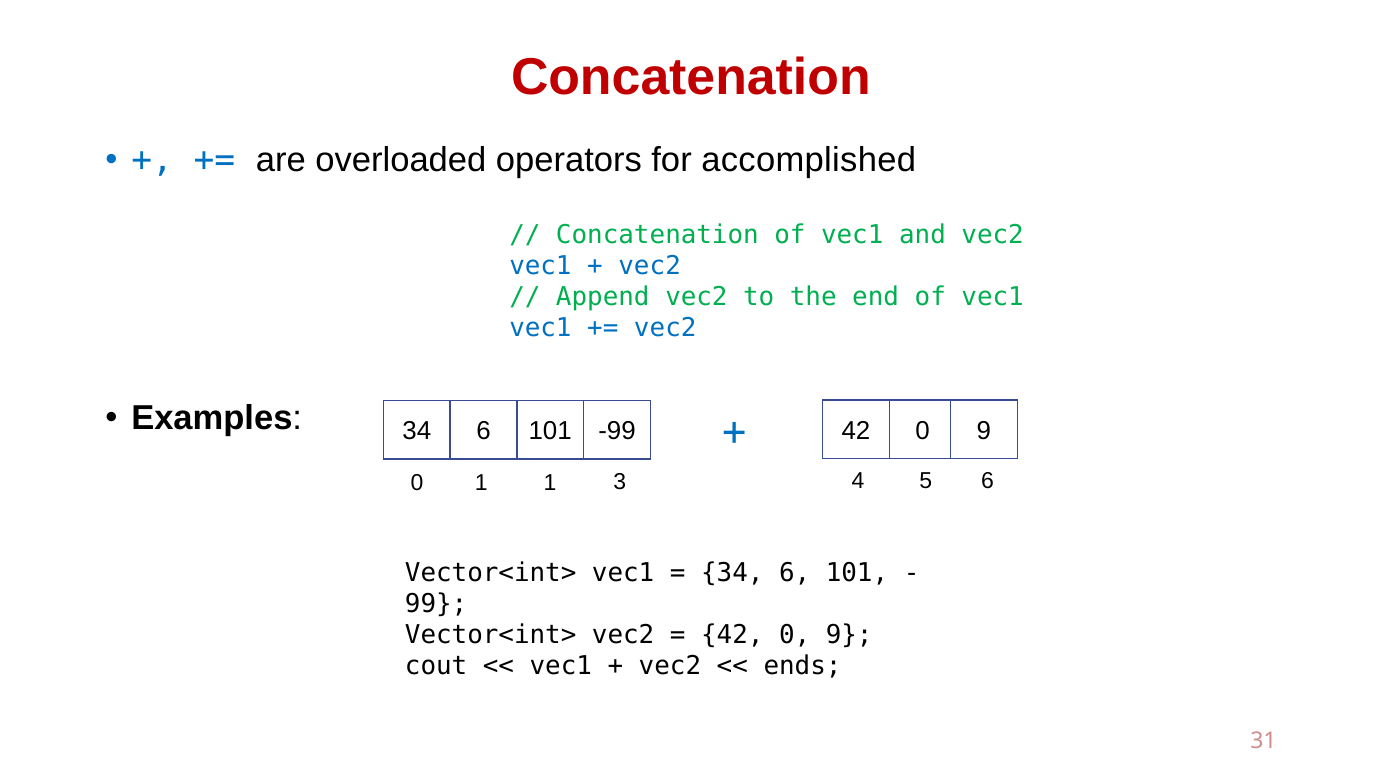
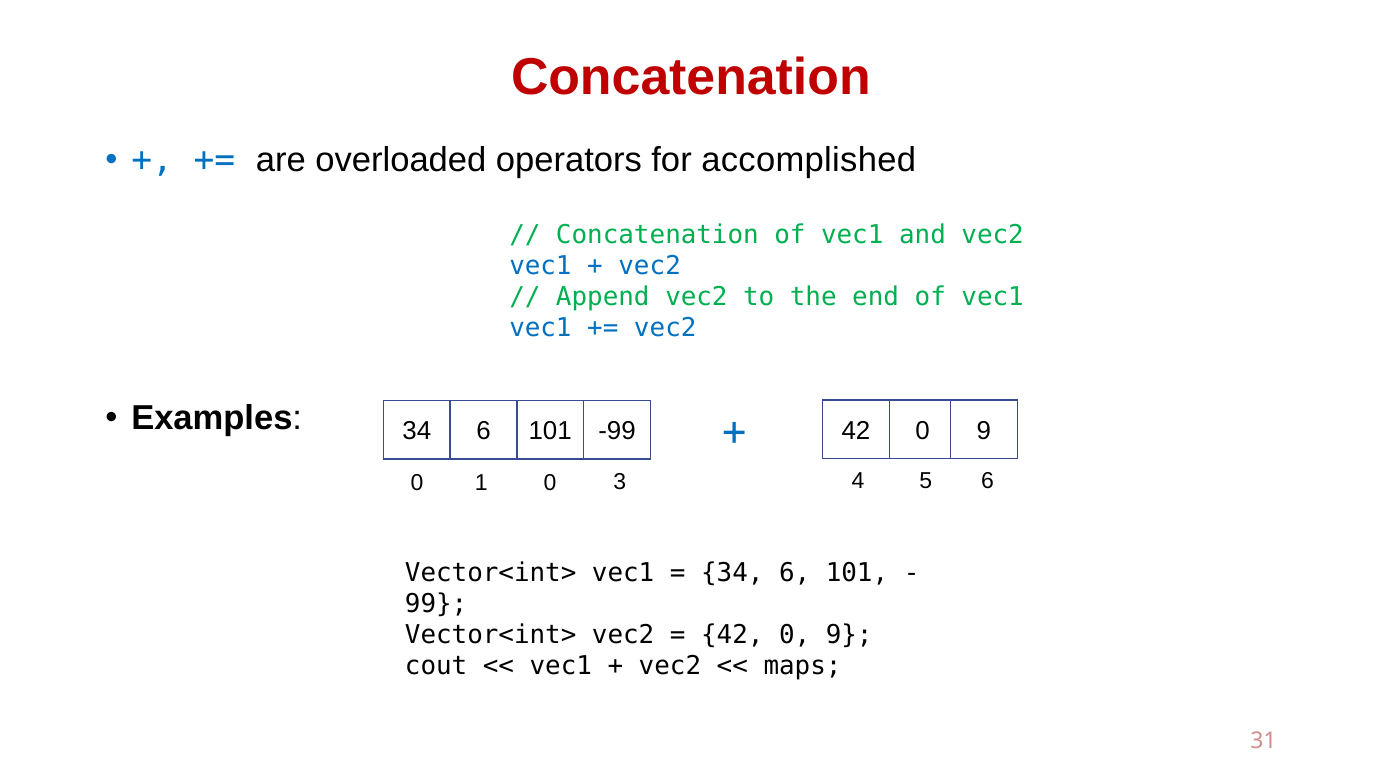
1 1: 1 -> 0
ends: ends -> maps
